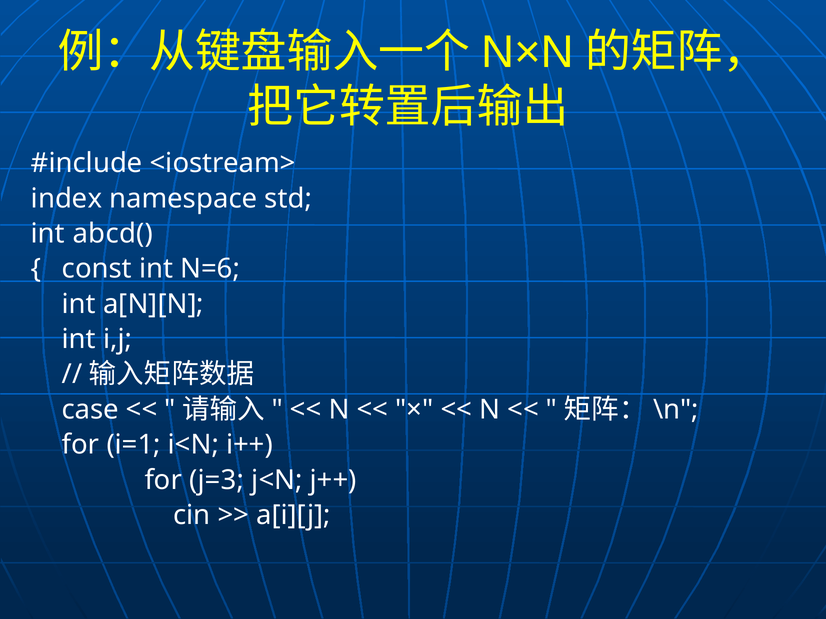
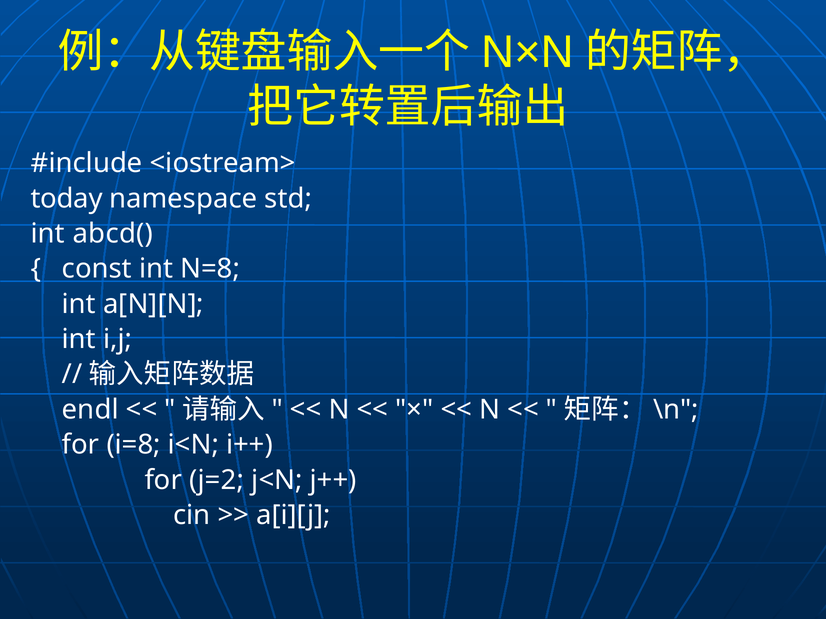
index: index -> today
N=6: N=6 -> N=8
case: case -> endl
i=1: i=1 -> i=8
j=3: j=3 -> j=2
